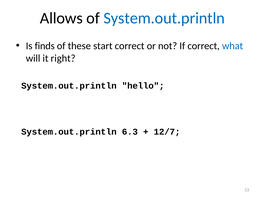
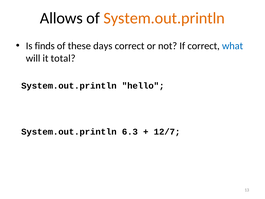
System.out.println at (164, 18) colour: blue -> orange
start: start -> days
right: right -> total
